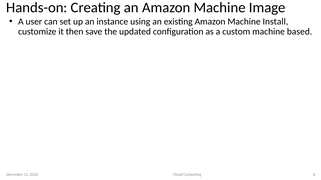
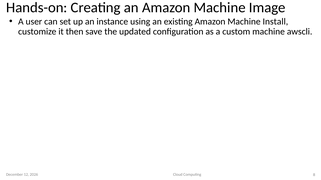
based: based -> awscli
